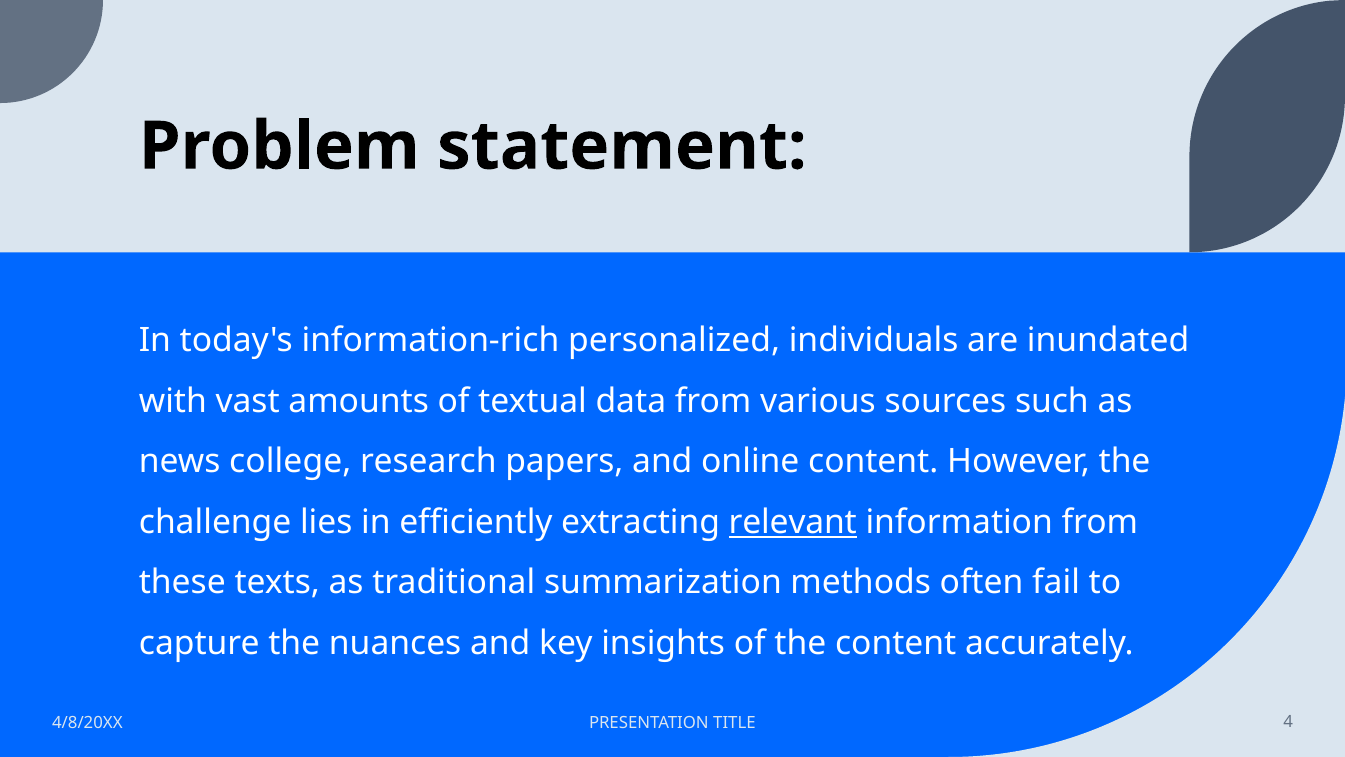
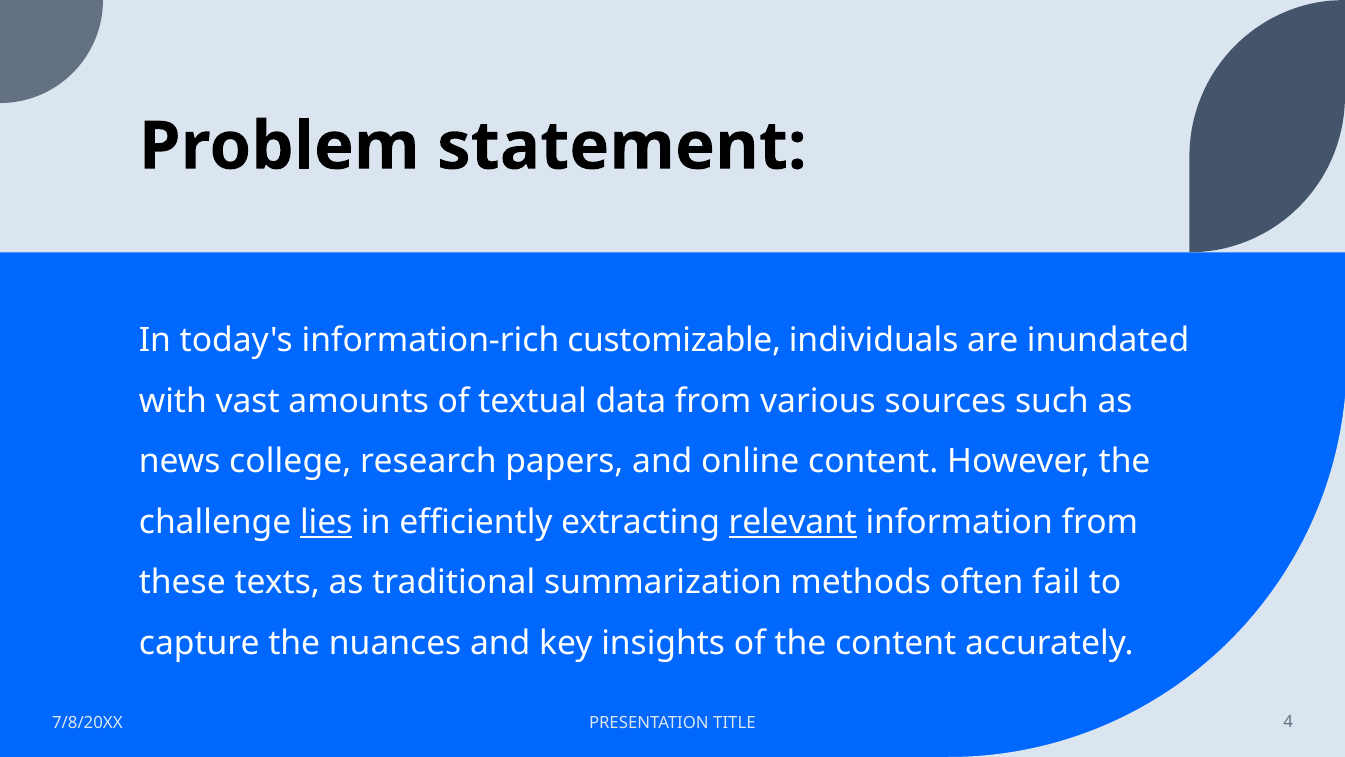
personalized: personalized -> customizable
lies underline: none -> present
4/8/20XX: 4/8/20XX -> 7/8/20XX
